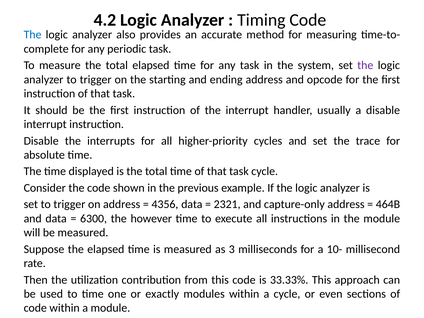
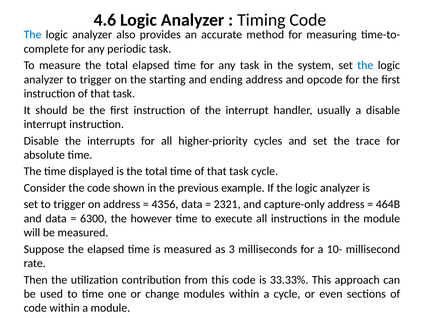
4.2: 4.2 -> 4.6
the at (365, 65) colour: purple -> blue
exactly: exactly -> change
